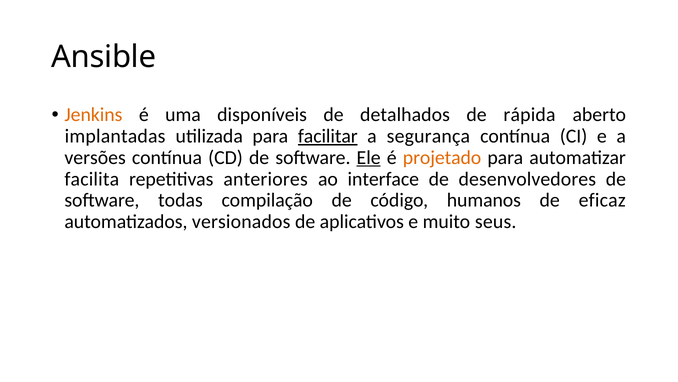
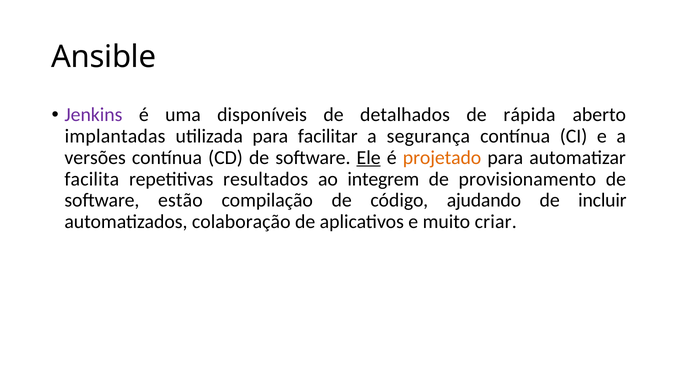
Jenkins colour: orange -> purple
facilitar underline: present -> none
anteriores: anteriores -> resultados
interface: interface -> integrem
desenvolvedores: desenvolvedores -> provisionamento
todas: todas -> estão
humanos: humanos -> ajudando
eficaz: eficaz -> incluir
versionados: versionados -> colaboração
seus: seus -> criar
